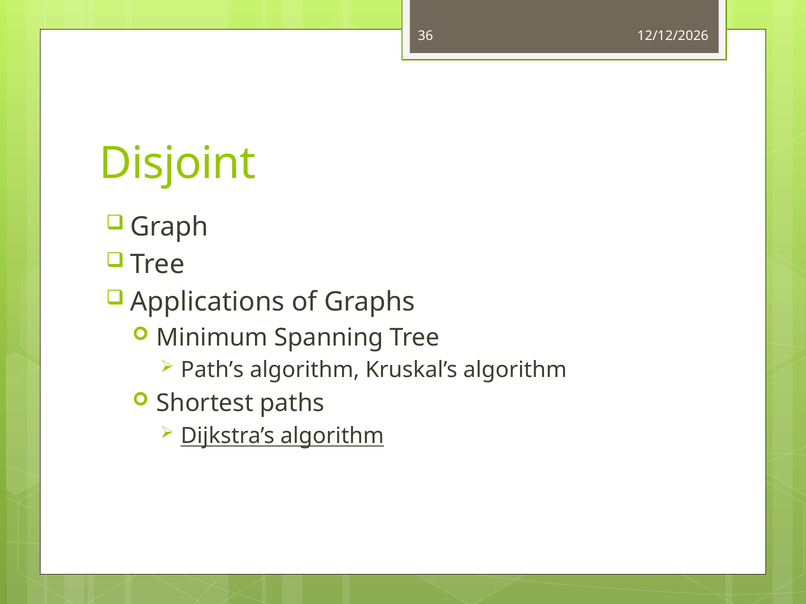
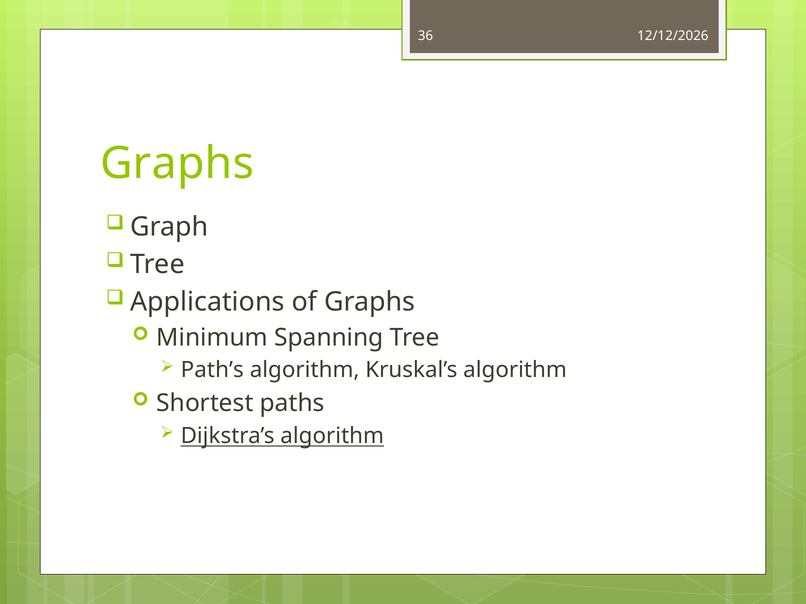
Disjoint at (178, 164): Disjoint -> Graphs
